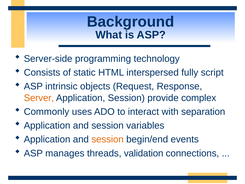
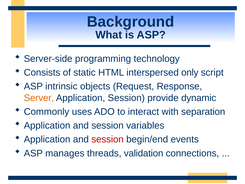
fully: fully -> only
complex: complex -> dynamic
session at (108, 139) colour: orange -> red
